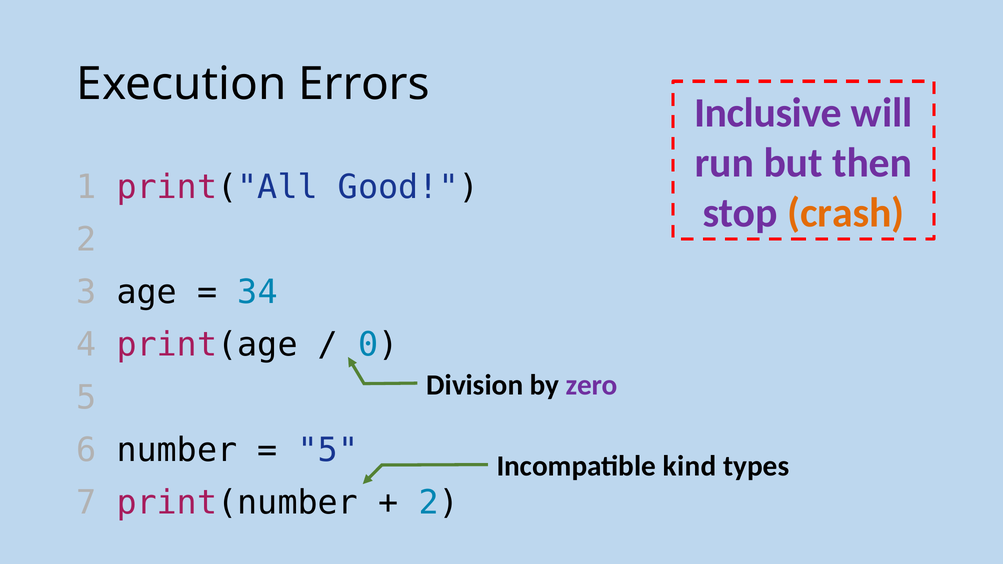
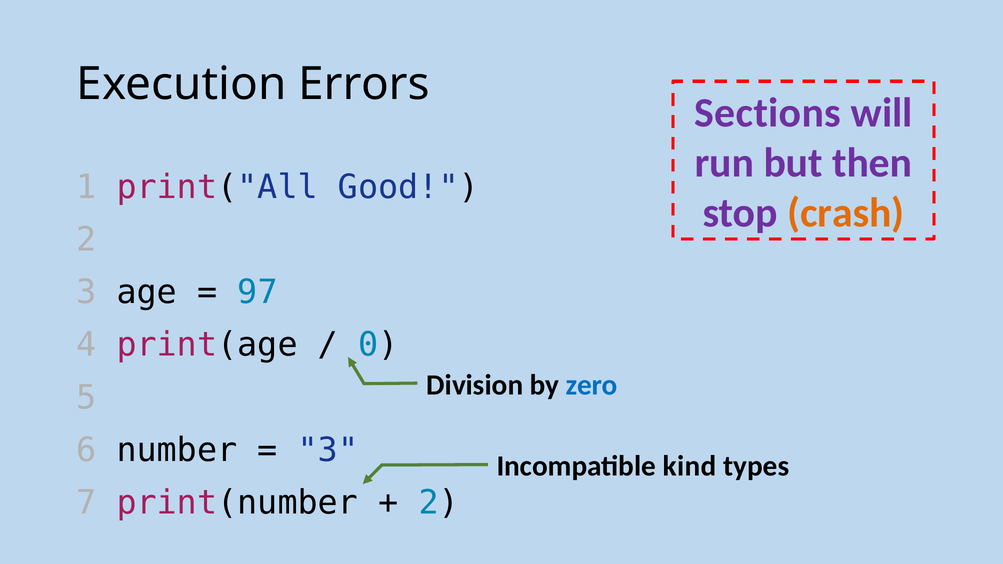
Inclusive: Inclusive -> Sections
34: 34 -> 97
zero colour: purple -> blue
5 at (328, 450): 5 -> 3
